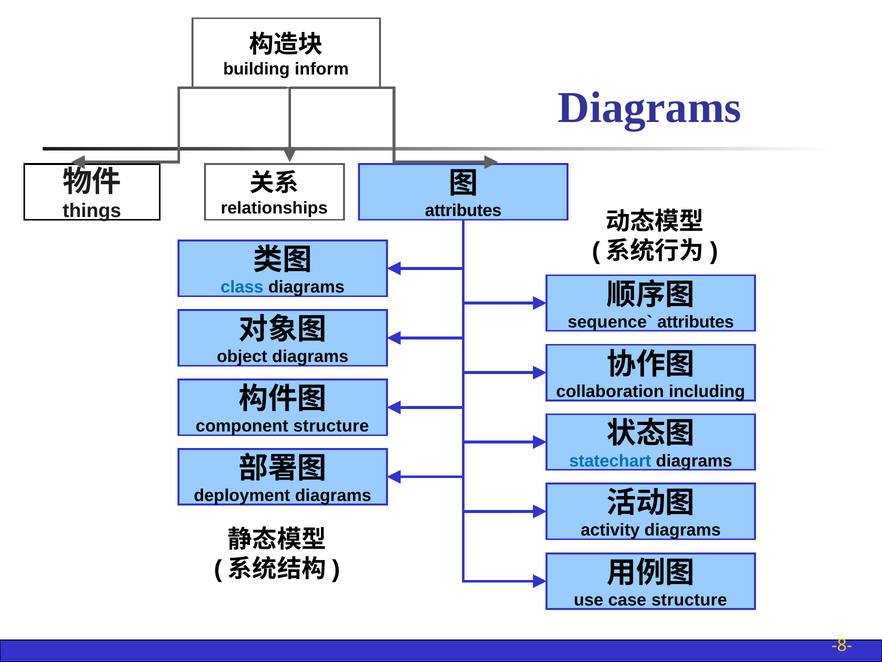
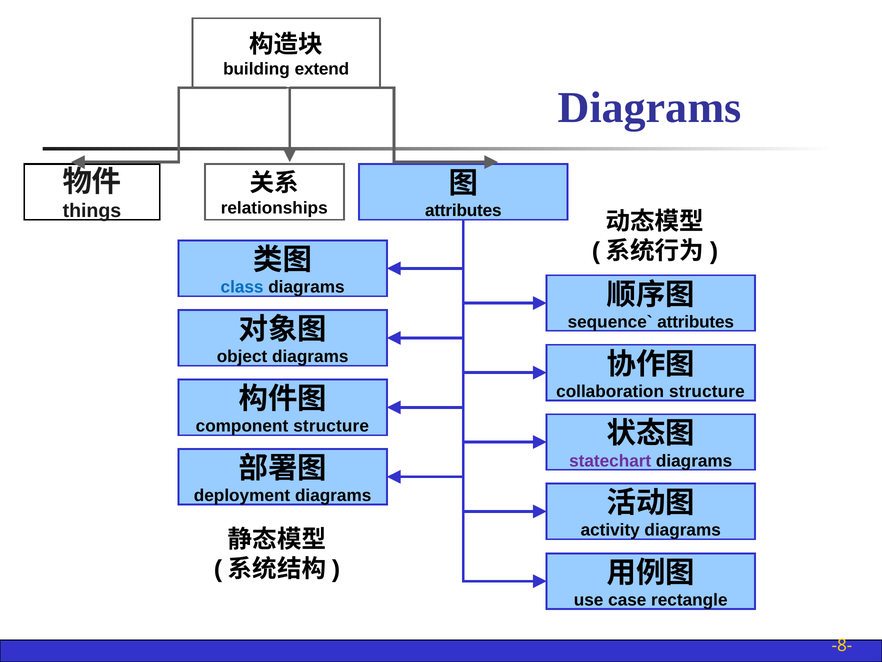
inform: inform -> extend
collaboration including: including -> structure
statechart colour: blue -> purple
case structure: structure -> rectangle
